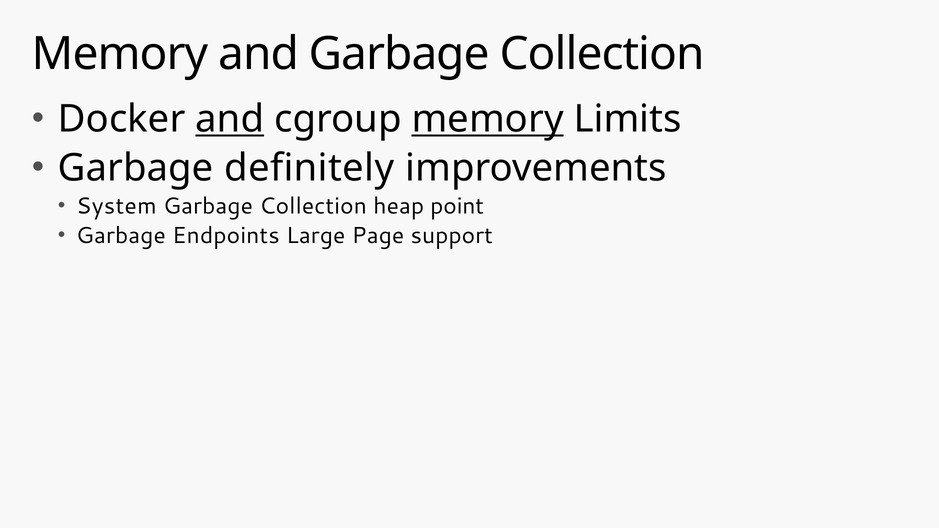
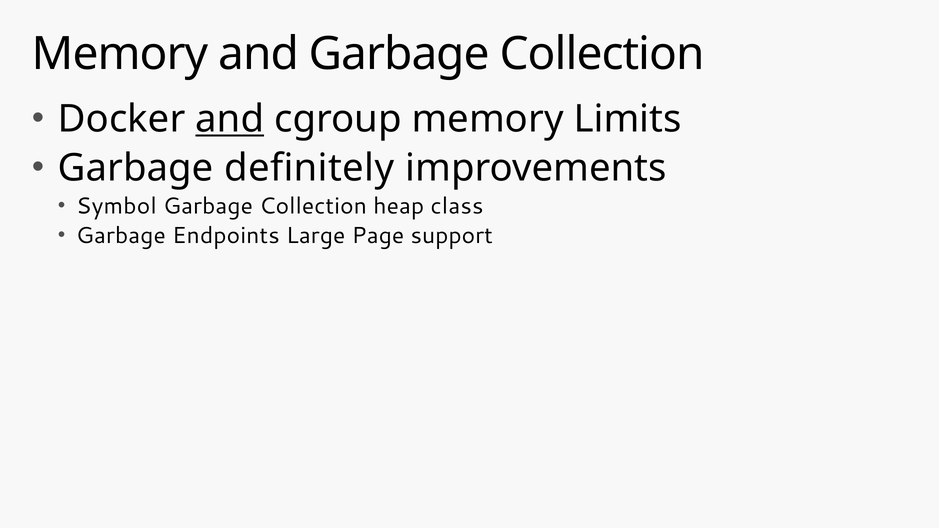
memory at (488, 119) underline: present -> none
System: System -> Symbol
point: point -> class
